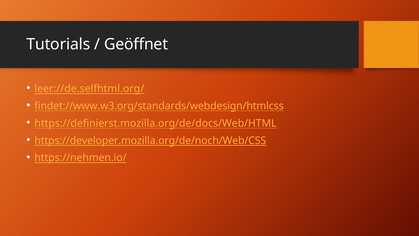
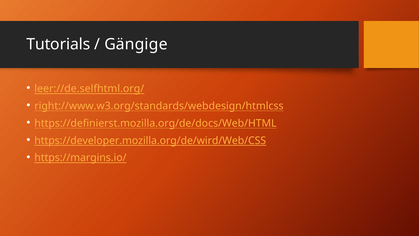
Geöffnet: Geöffnet -> Gängige
findet://www.w3.org/standards/webdesign/htmlcss: findet://www.w3.org/standards/webdesign/htmlcss -> right://www.w3.org/standards/webdesign/htmlcss
https://developer.mozilla.org/de/noch/Web/CSS: https://developer.mozilla.org/de/noch/Web/CSS -> https://developer.mozilla.org/de/wird/Web/CSS
https://nehmen.io/: https://nehmen.io/ -> https://margins.io/
